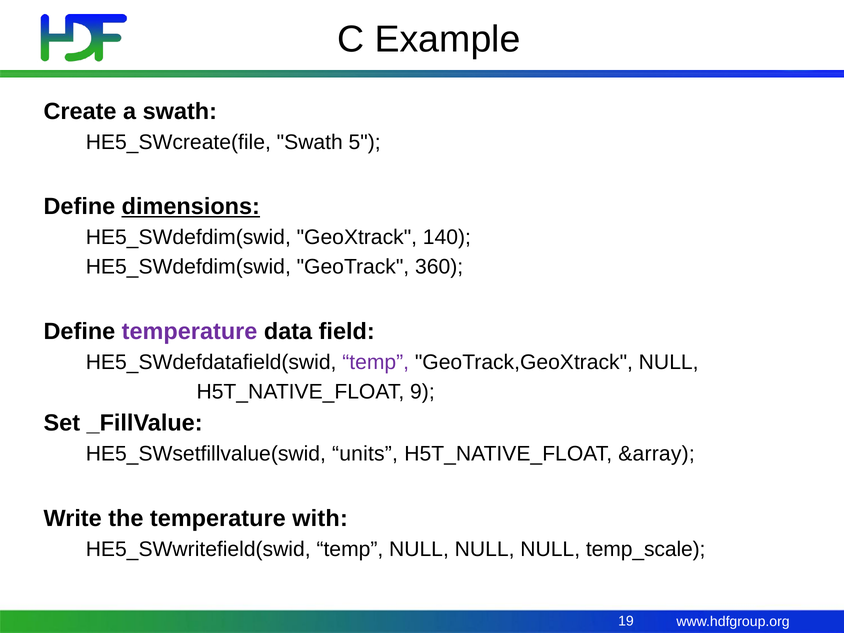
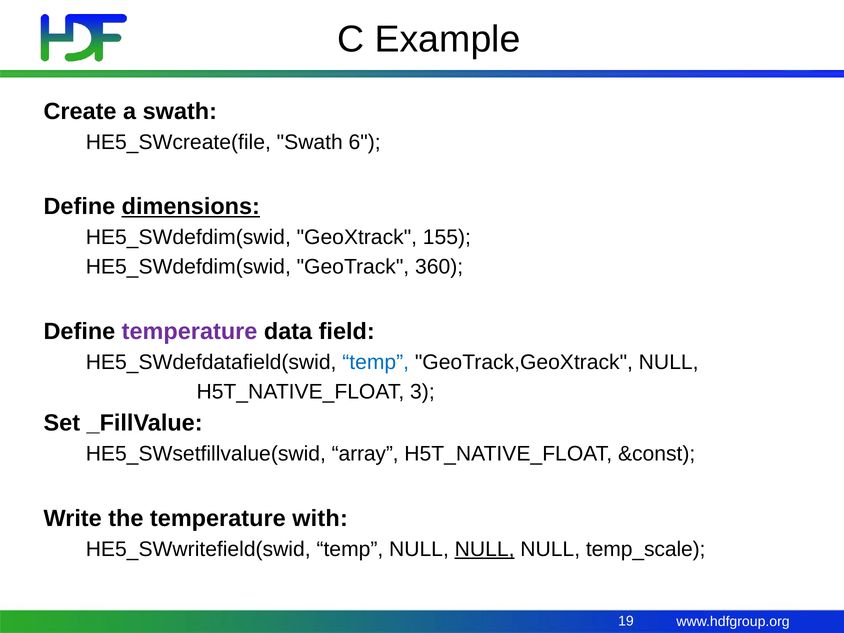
5: 5 -> 6
140: 140 -> 155
temp at (376, 362) colour: purple -> blue
9: 9 -> 3
units: units -> array
&array: &array -> &const
NULL at (485, 549) underline: none -> present
